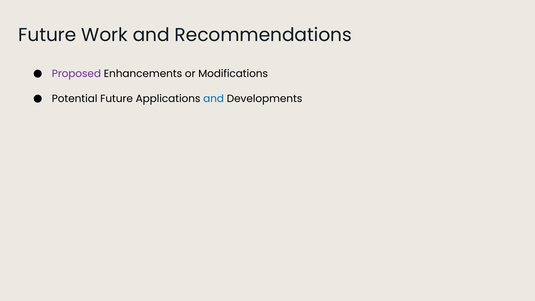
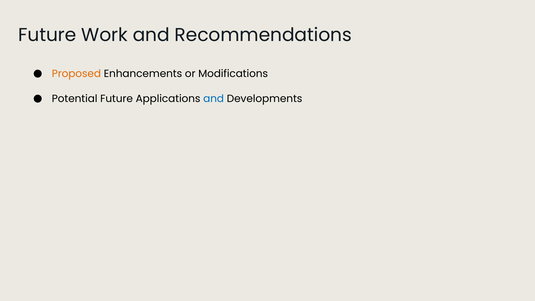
Proposed colour: purple -> orange
